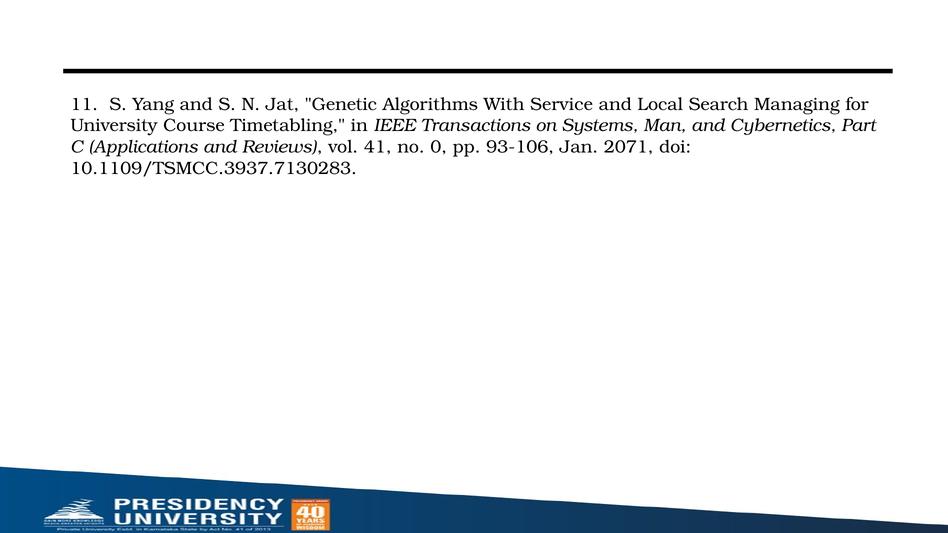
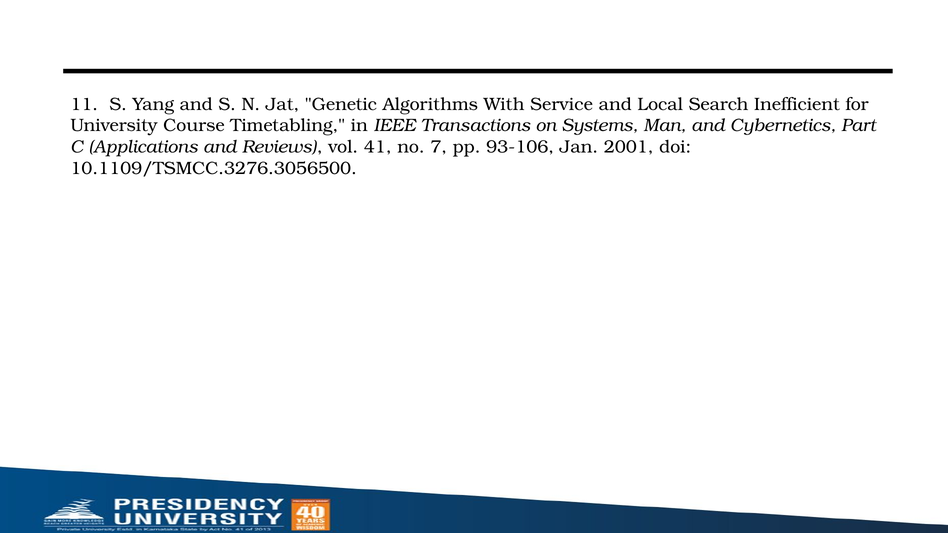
Managing: Managing -> Inefficient
0: 0 -> 7
2071: 2071 -> 2001
10.1109/TSMCC.3937.7130283: 10.1109/TSMCC.3937.7130283 -> 10.1109/TSMCC.3276.3056500
